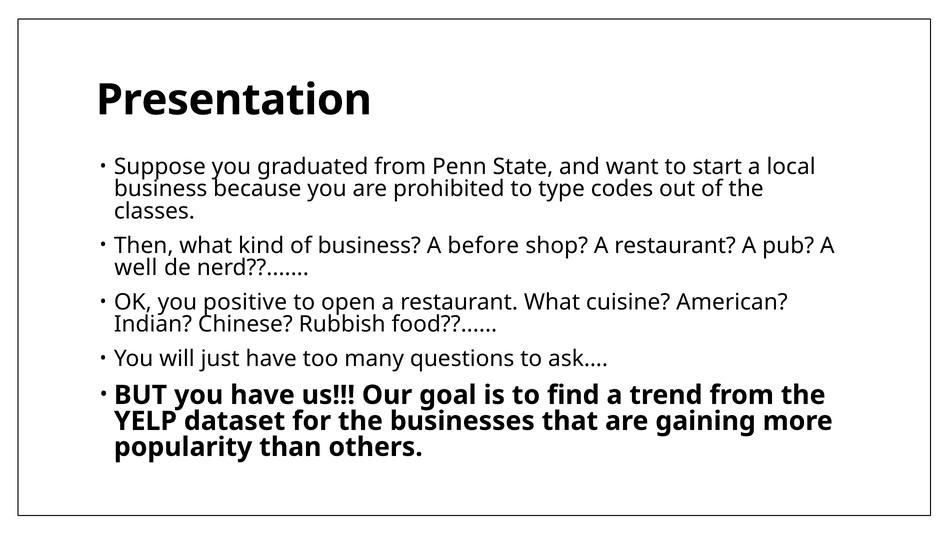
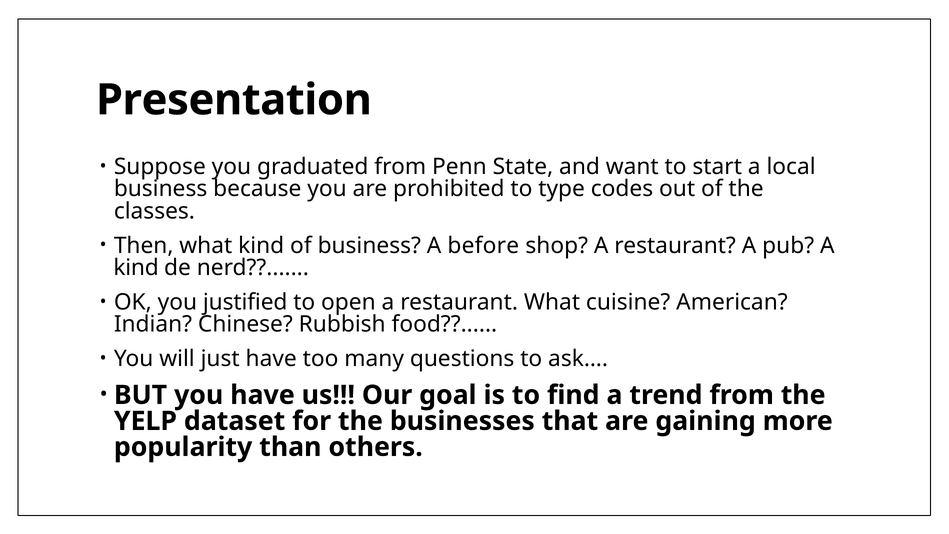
well at (136, 268): well -> kind
positive: positive -> justified
